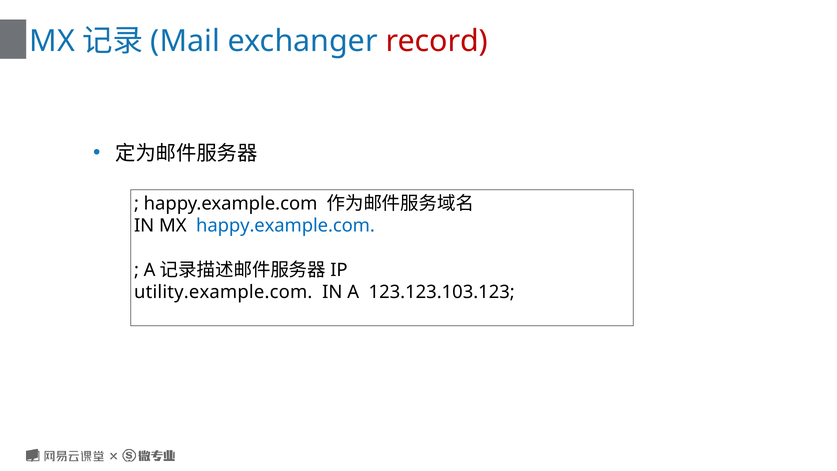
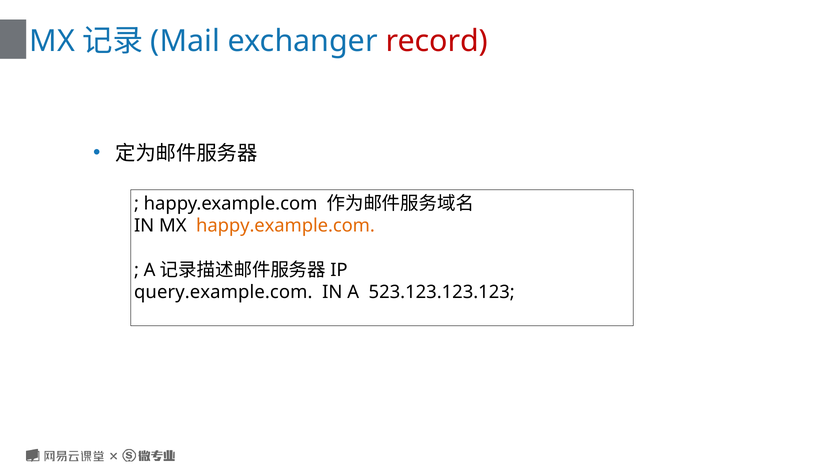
happy.example.com at (285, 226) colour: blue -> orange
utility.example.com: utility.example.com -> query.example.com
123.123.103.123: 123.123.103.123 -> 523.123.123.123
